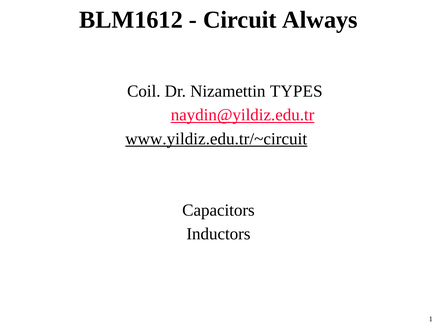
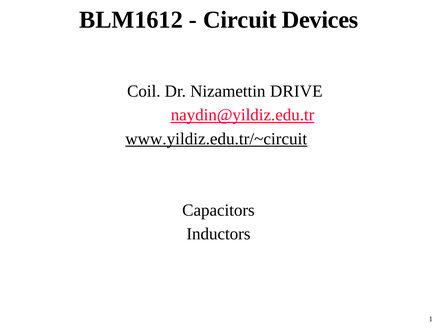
Always: Always -> Devices
TYPES: TYPES -> DRIVE
